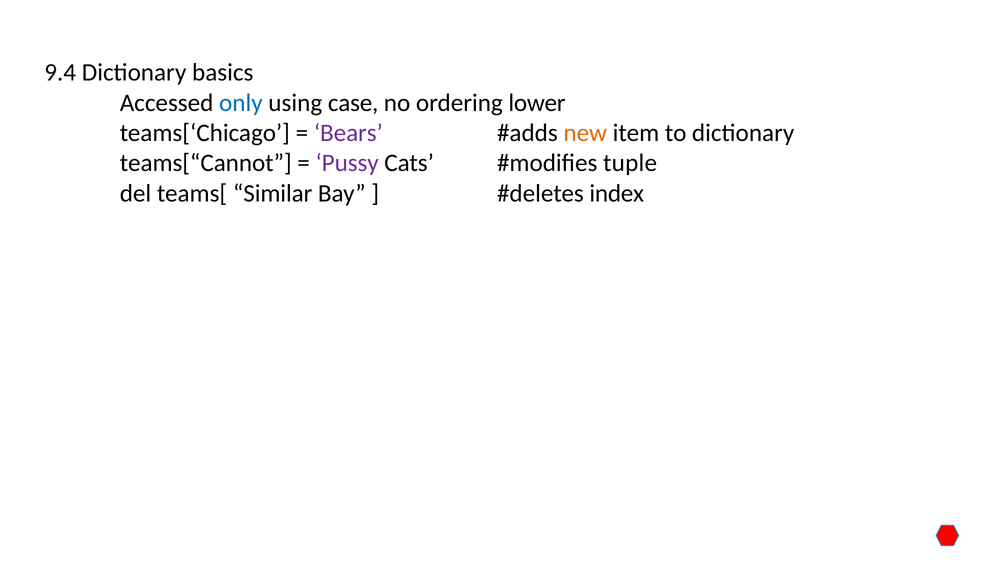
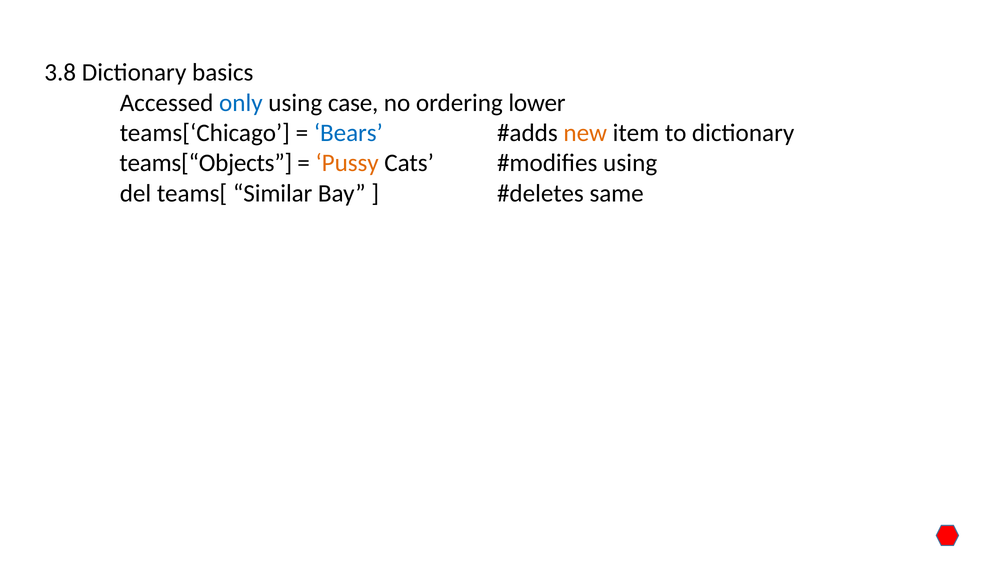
9.4: 9.4 -> 3.8
Bears colour: purple -> blue
teams[“Cannot: teams[“Cannot -> teams[“Objects
Pussy colour: purple -> orange
tuple at (630, 163): tuple -> using
index: index -> same
